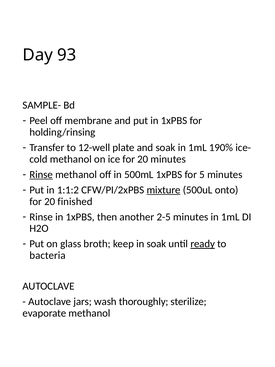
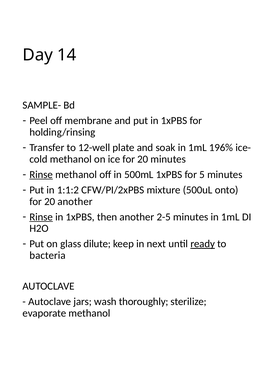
93: 93 -> 14
190%: 190% -> 196%
mixture underline: present -> none
20 finished: finished -> another
Rinse at (41, 217) underline: none -> present
broth: broth -> dilute
in soak: soak -> next
